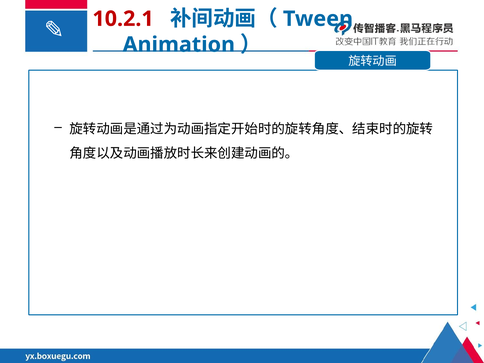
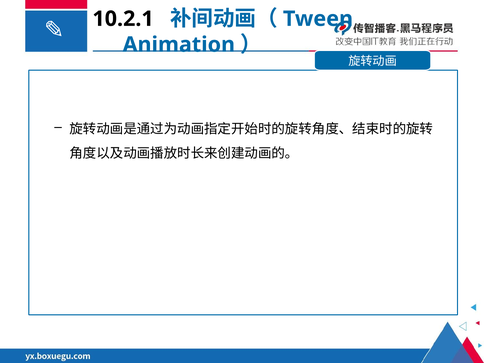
10.2.1 colour: red -> black
